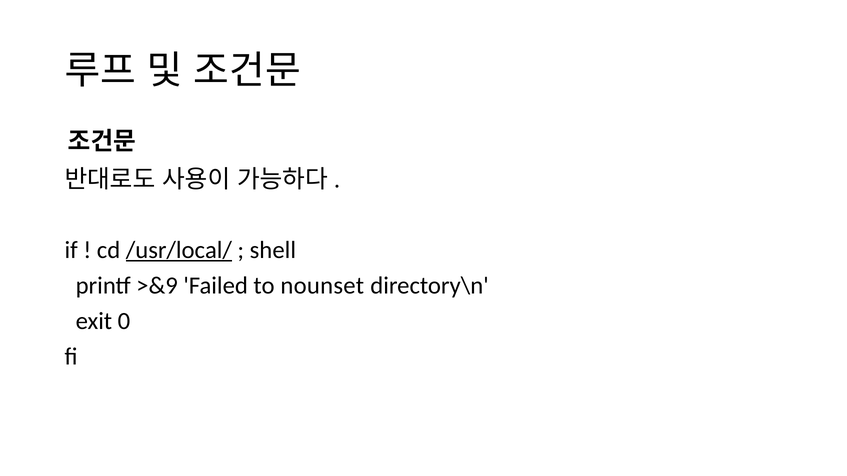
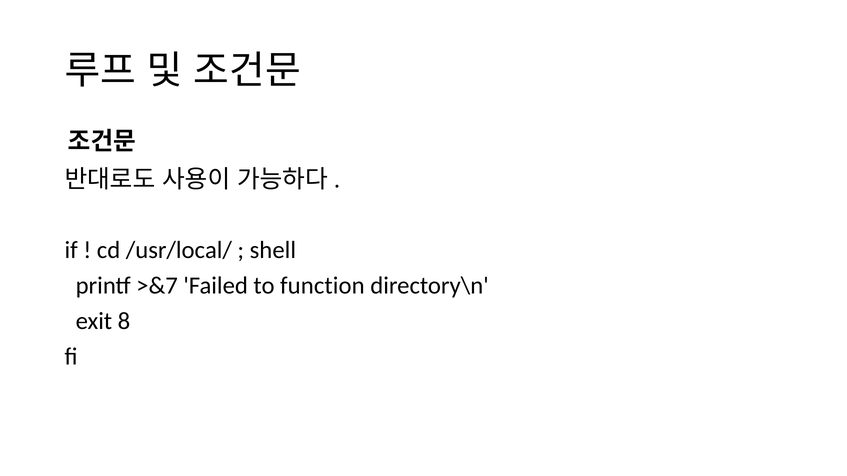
/usr/local/ underline: present -> none
>&9: >&9 -> >&7
nounset: nounset -> function
0: 0 -> 8
